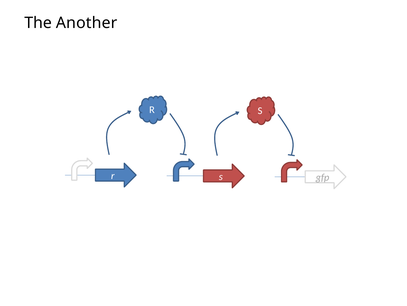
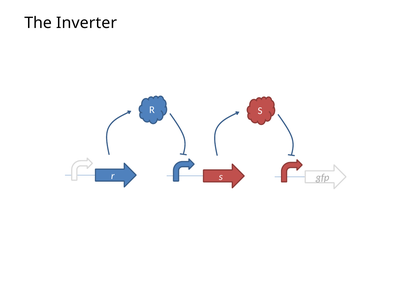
Another: Another -> Inverter
